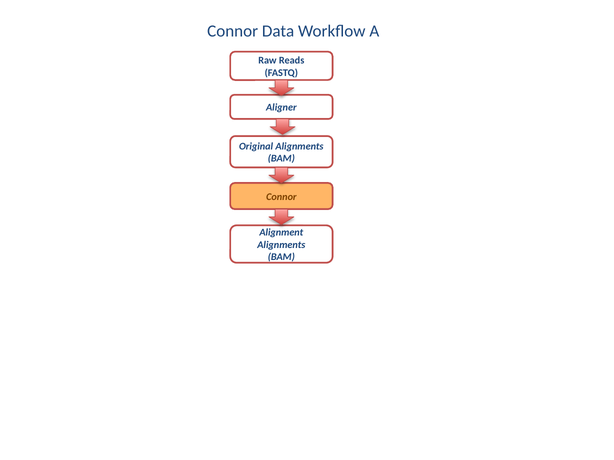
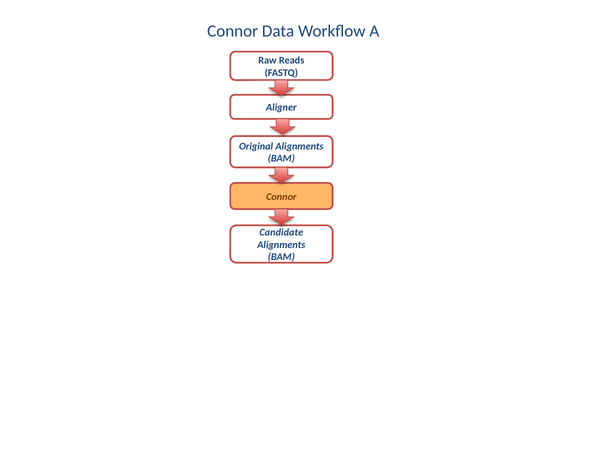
Alignment: Alignment -> Candidate
